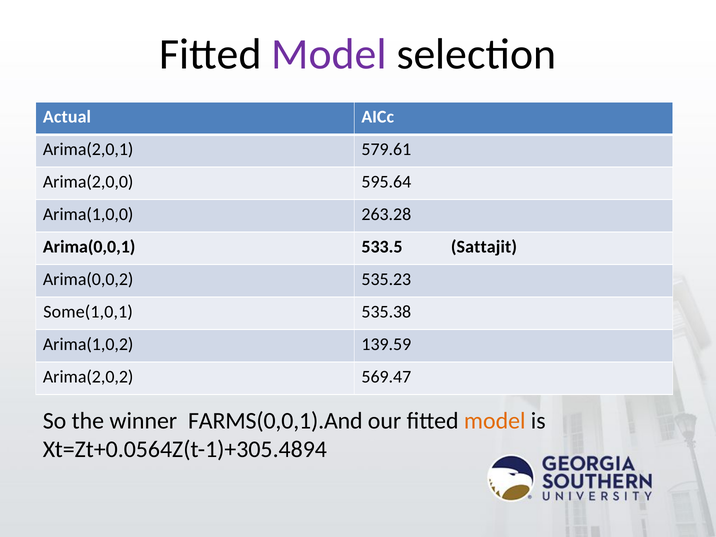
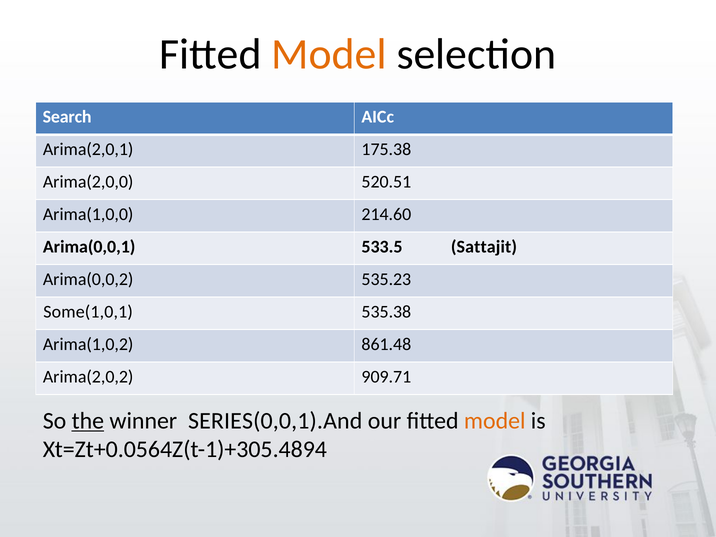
Model at (329, 54) colour: purple -> orange
Actual: Actual -> Search
579.61: 579.61 -> 175.38
595.64: 595.64 -> 520.51
263.28: 263.28 -> 214.60
139.59: 139.59 -> 861.48
569.47: 569.47 -> 909.71
the underline: none -> present
FARMS(0,0,1).And: FARMS(0,0,1).And -> SERIES(0,0,1).And
